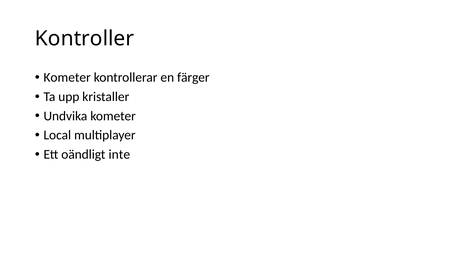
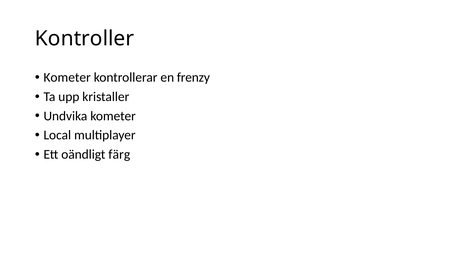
färger: färger -> frenzy
inte: inte -> färg
